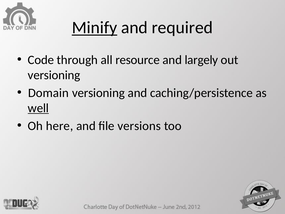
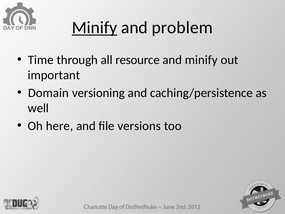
required: required -> problem
Code: Code -> Time
and largely: largely -> minify
versioning at (54, 75): versioning -> important
well underline: present -> none
